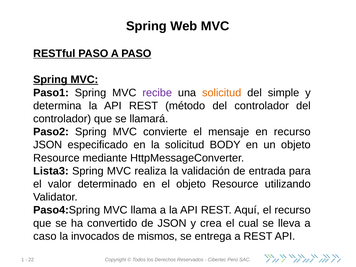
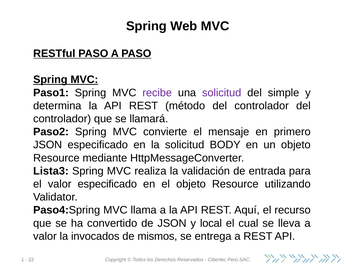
solicitud at (222, 93) colour: orange -> purple
en recurso: recurso -> primero
valor determinado: determinado -> especificado
crea: crea -> local
caso at (45, 236): caso -> valor
